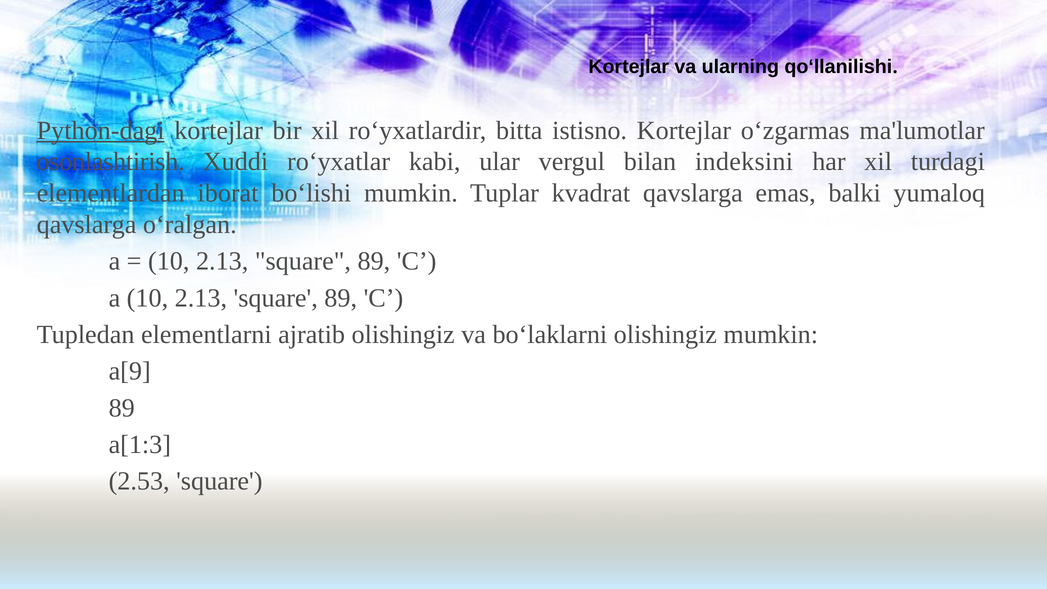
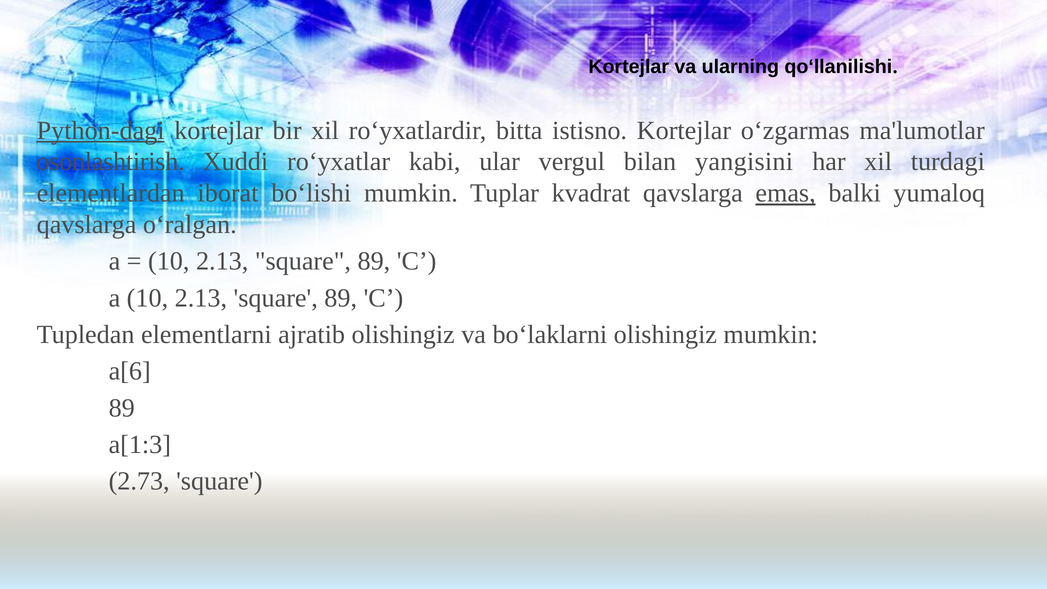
indeksini: indeksini -> yangisini
emas underline: none -> present
a[9: a[9 -> a[6
2.53: 2.53 -> 2.73
